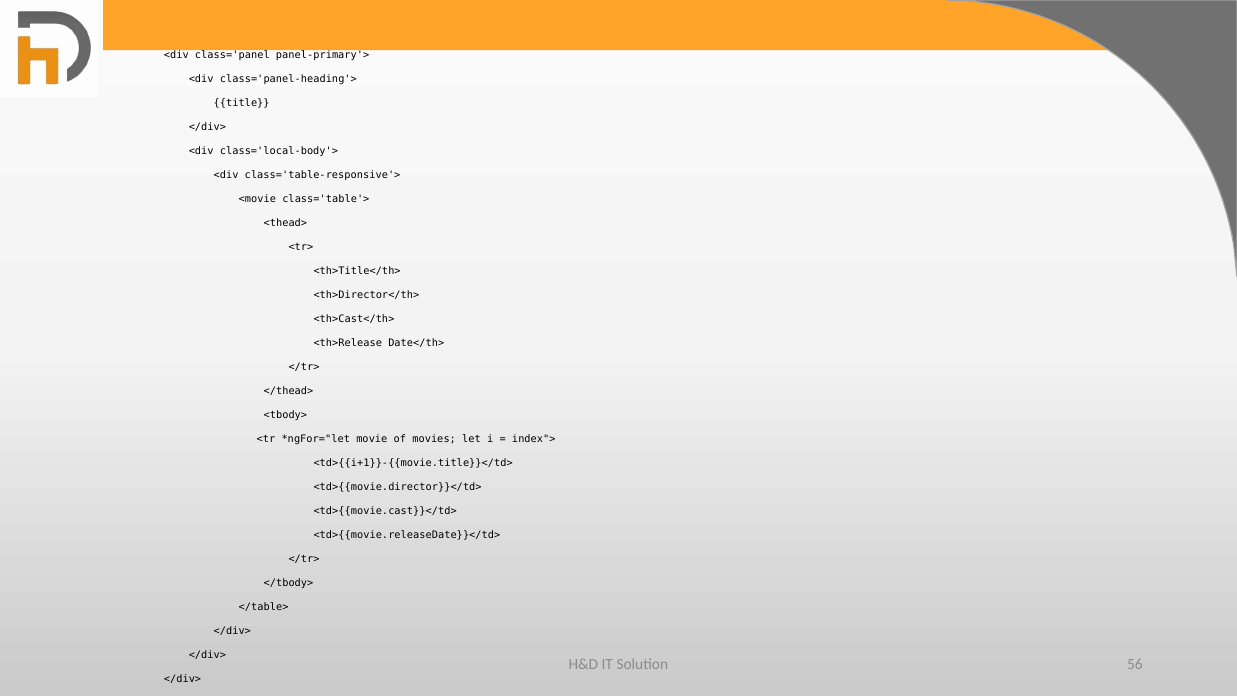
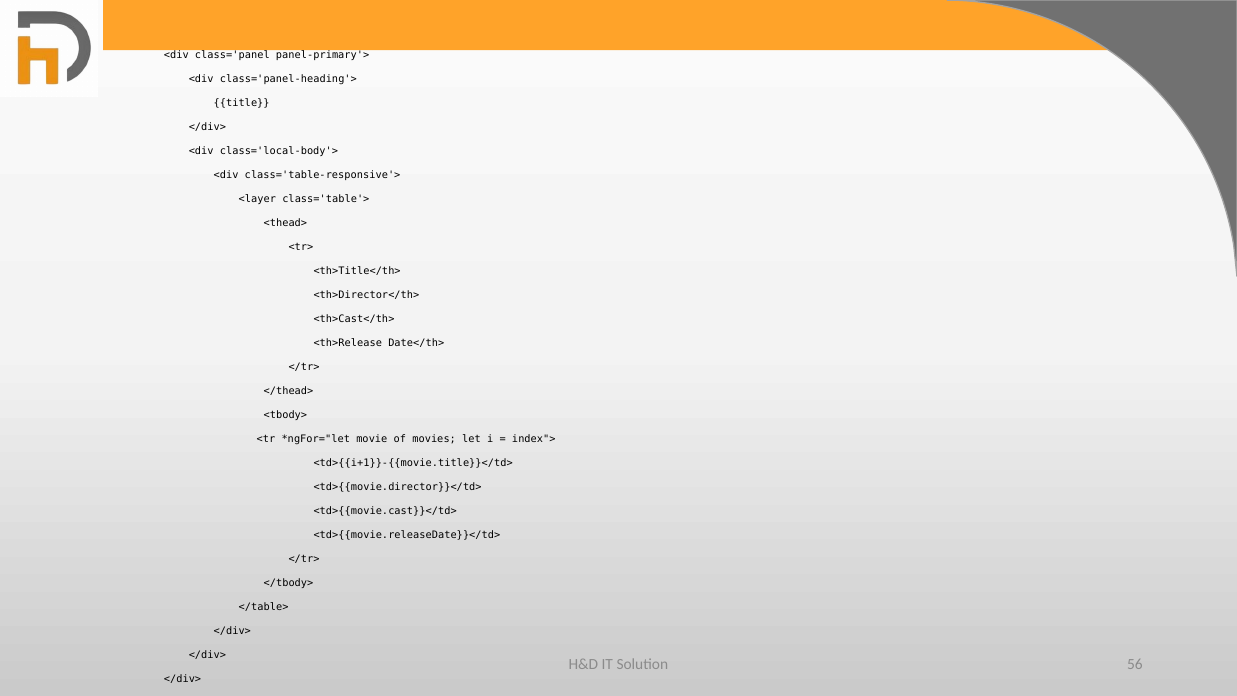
<movie: <movie -> <layer
